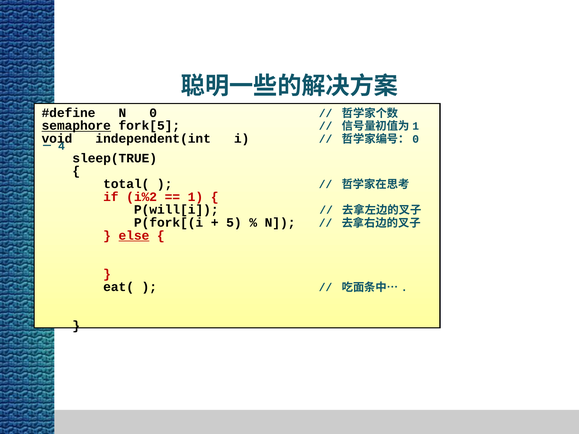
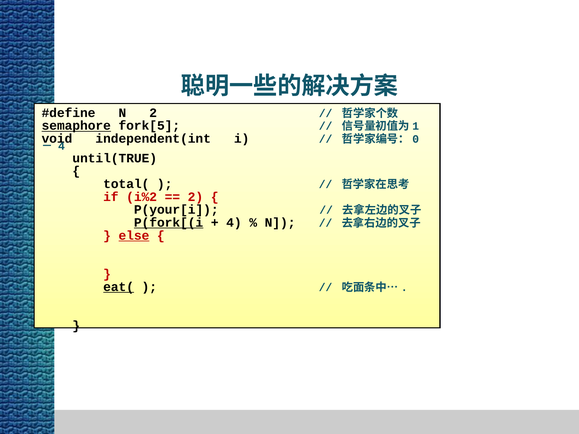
N 0: 0 -> 2
sleep(TRUE: sleep(TRUE -> until(TRUE
1 at (195, 197): 1 -> 2
P(will[i: P(will[i -> P(your[i
P(fork[(i underline: none -> present
5 at (234, 223): 5 -> 4
eat( underline: none -> present
